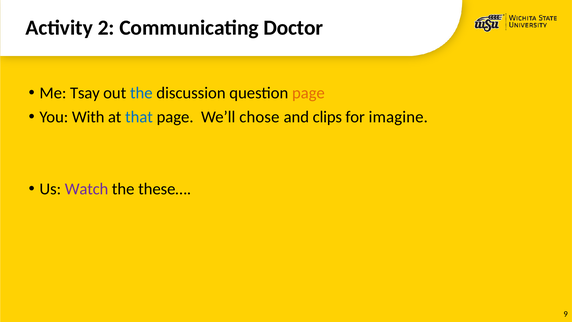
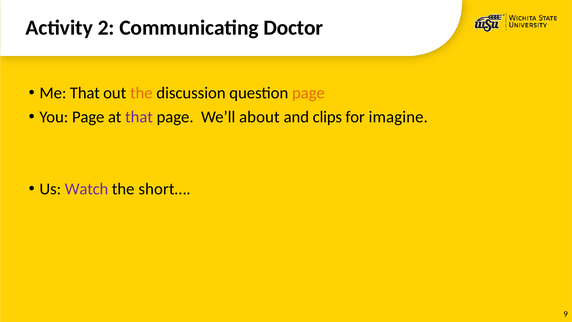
Me Tsay: Tsay -> That
the at (141, 93) colour: blue -> orange
You With: With -> Page
that at (139, 117) colour: blue -> purple
chose: chose -> about
these…: these… -> short…
